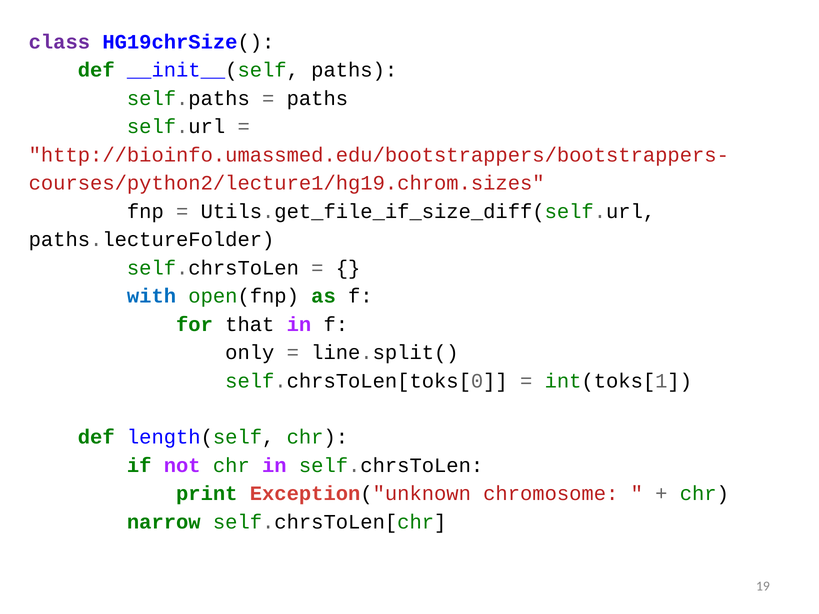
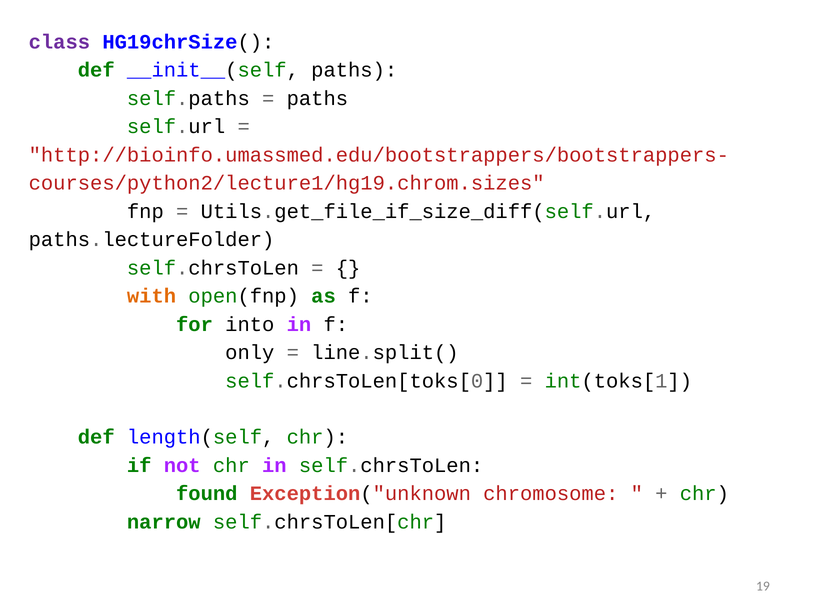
with colour: blue -> orange
that: that -> into
print: print -> found
